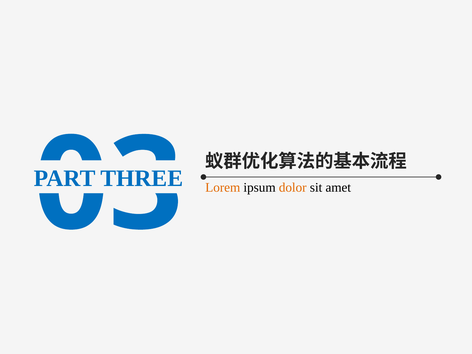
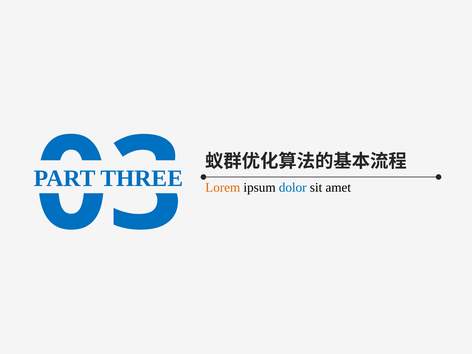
dolor colour: orange -> blue
